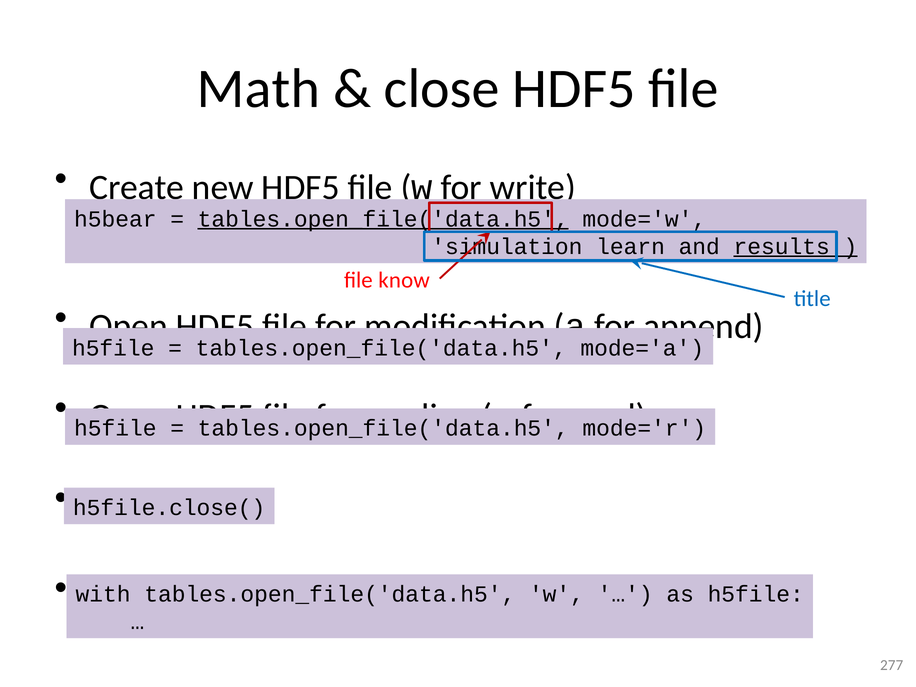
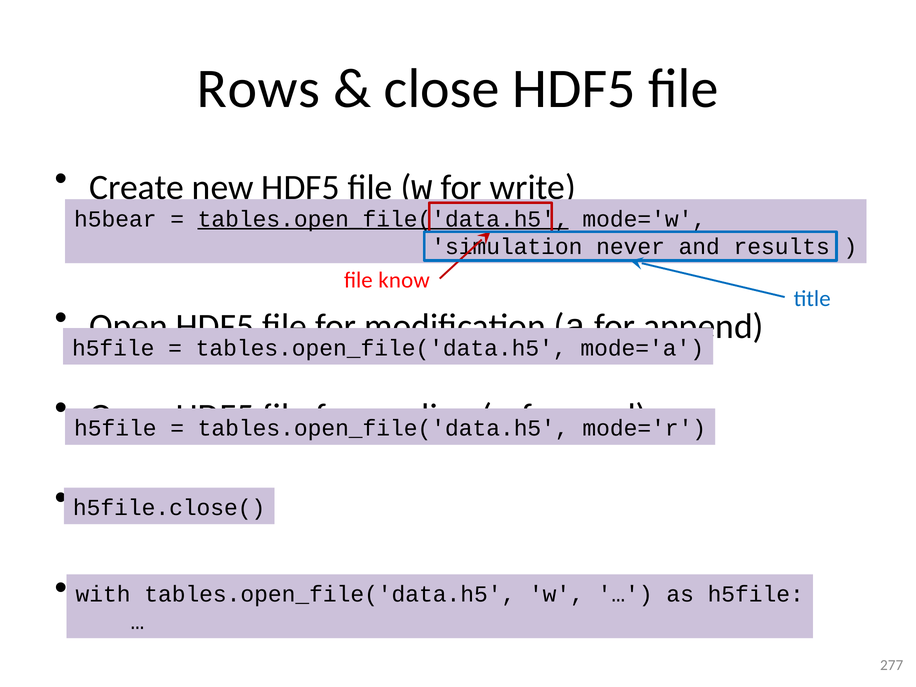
Math: Math -> Rows
learn: learn -> never
results underline: present -> none
